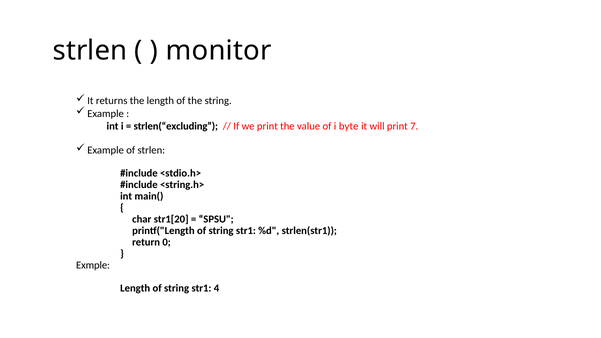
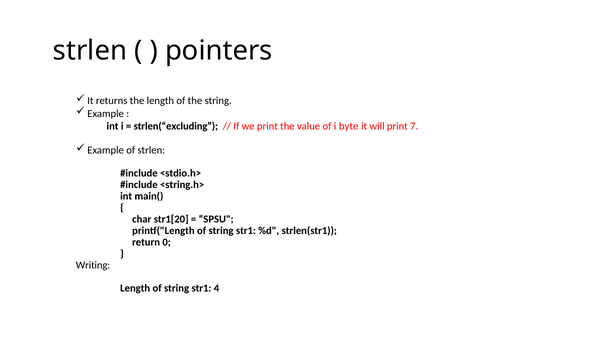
monitor: monitor -> pointers
Exmple: Exmple -> Writing
